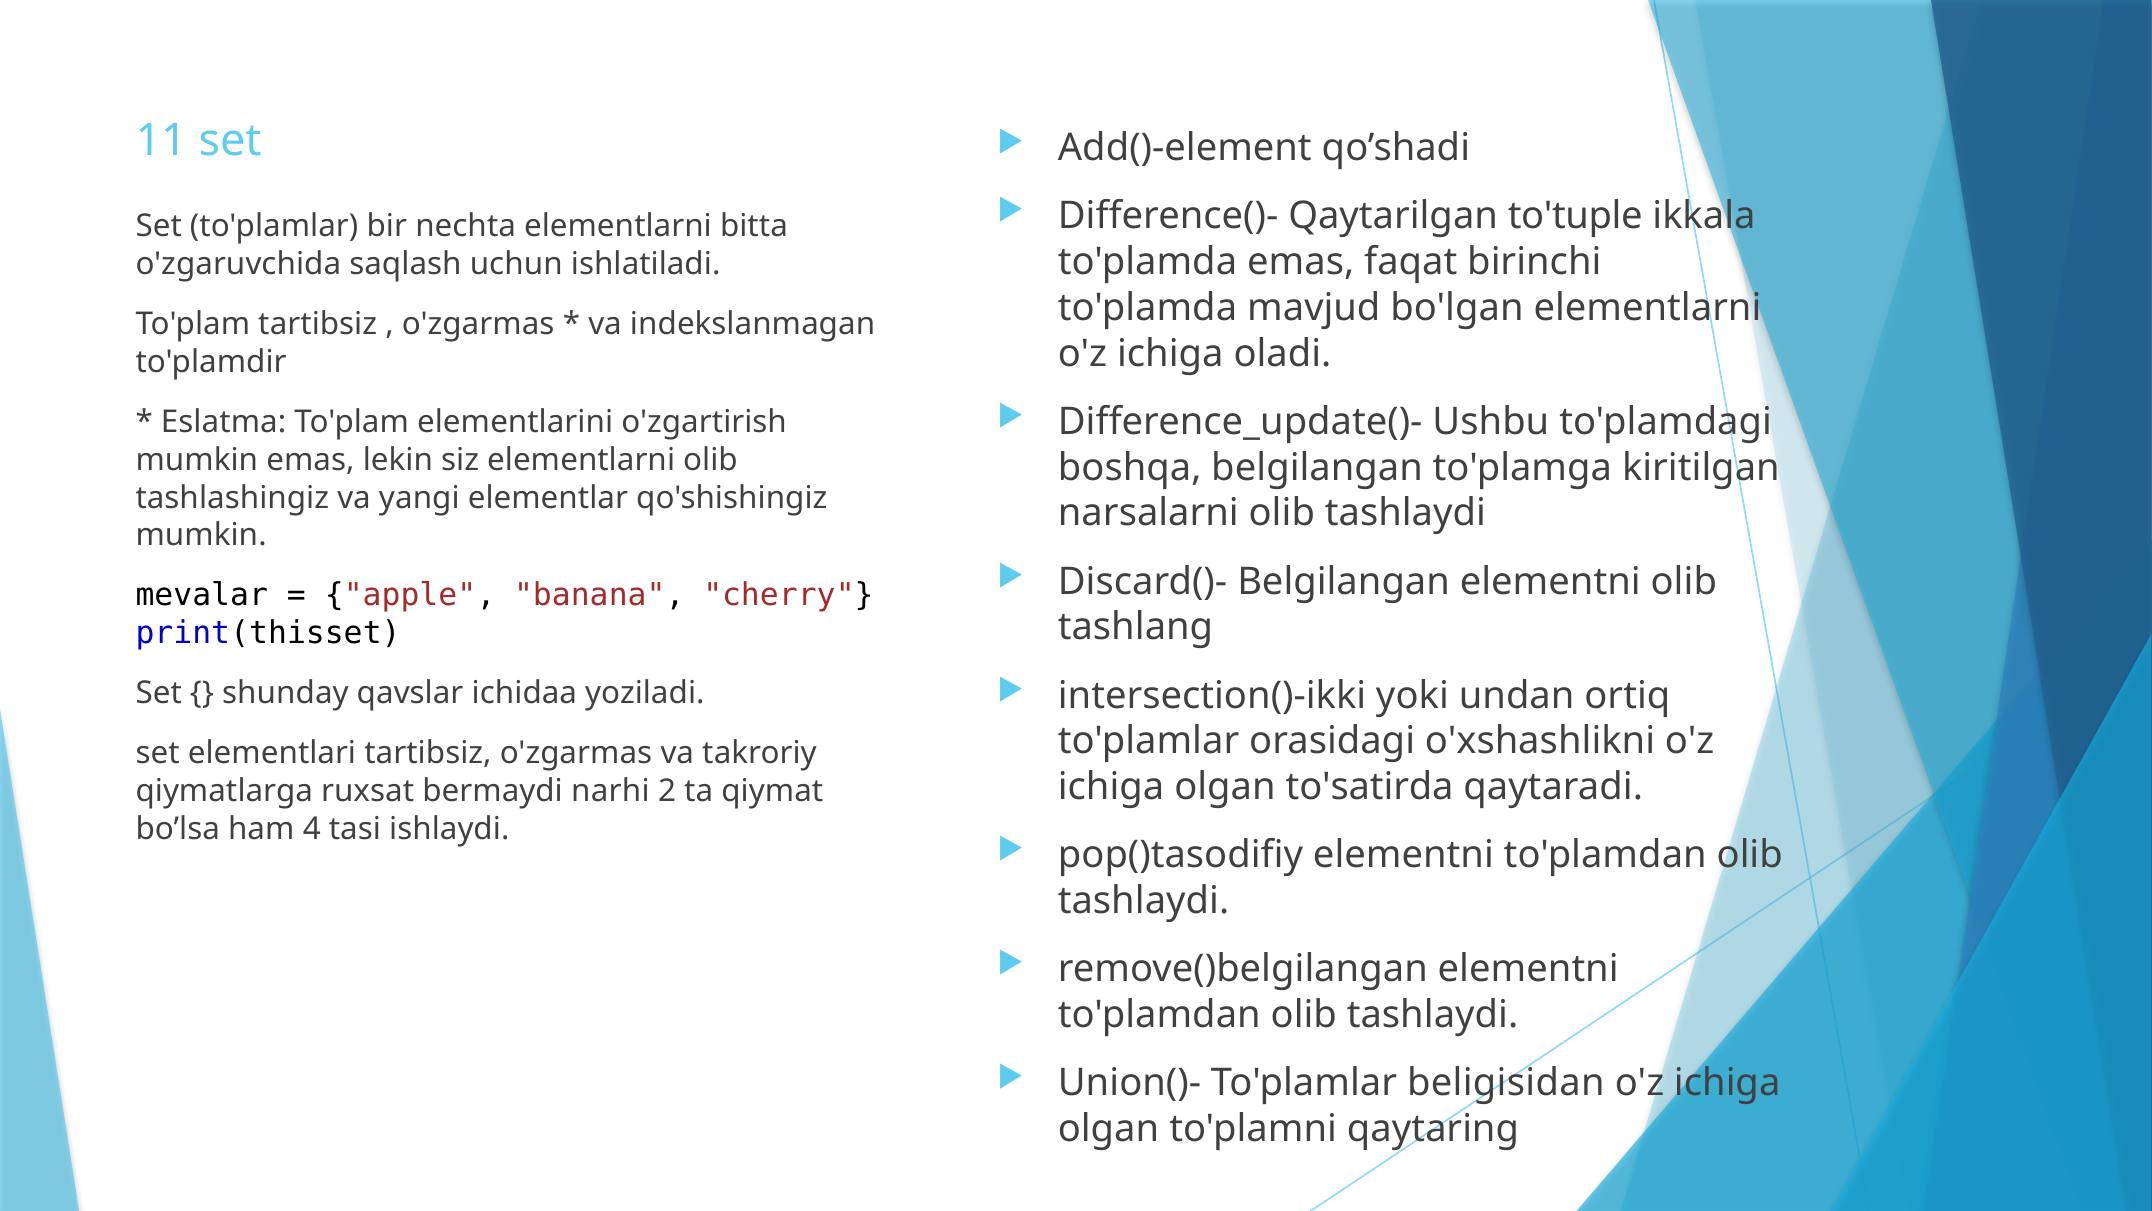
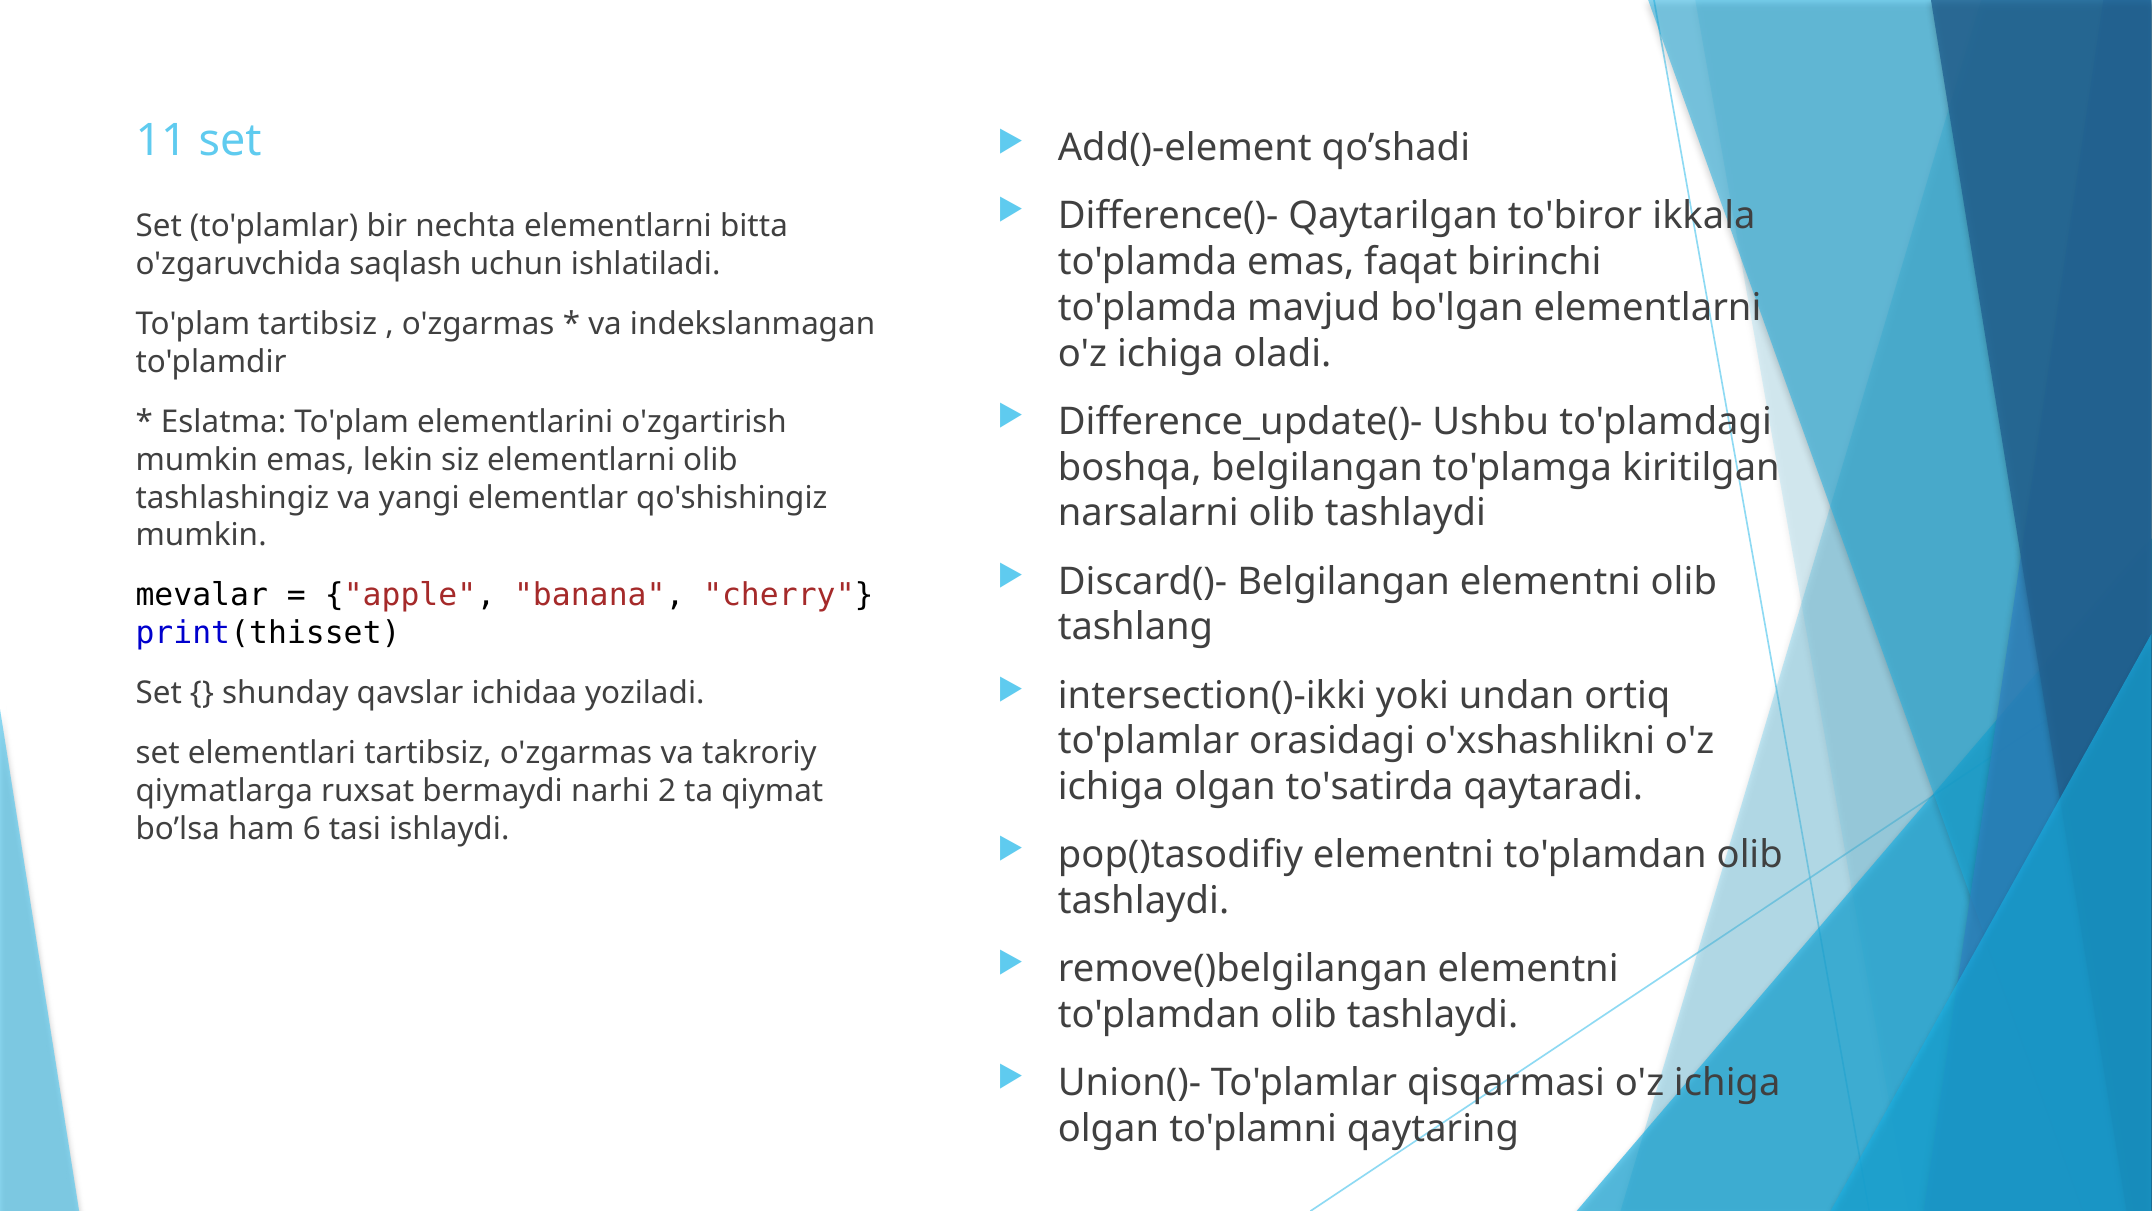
to'tuple: to'tuple -> to'biror
4: 4 -> 6
beligisidan: beligisidan -> qisqarmasi
